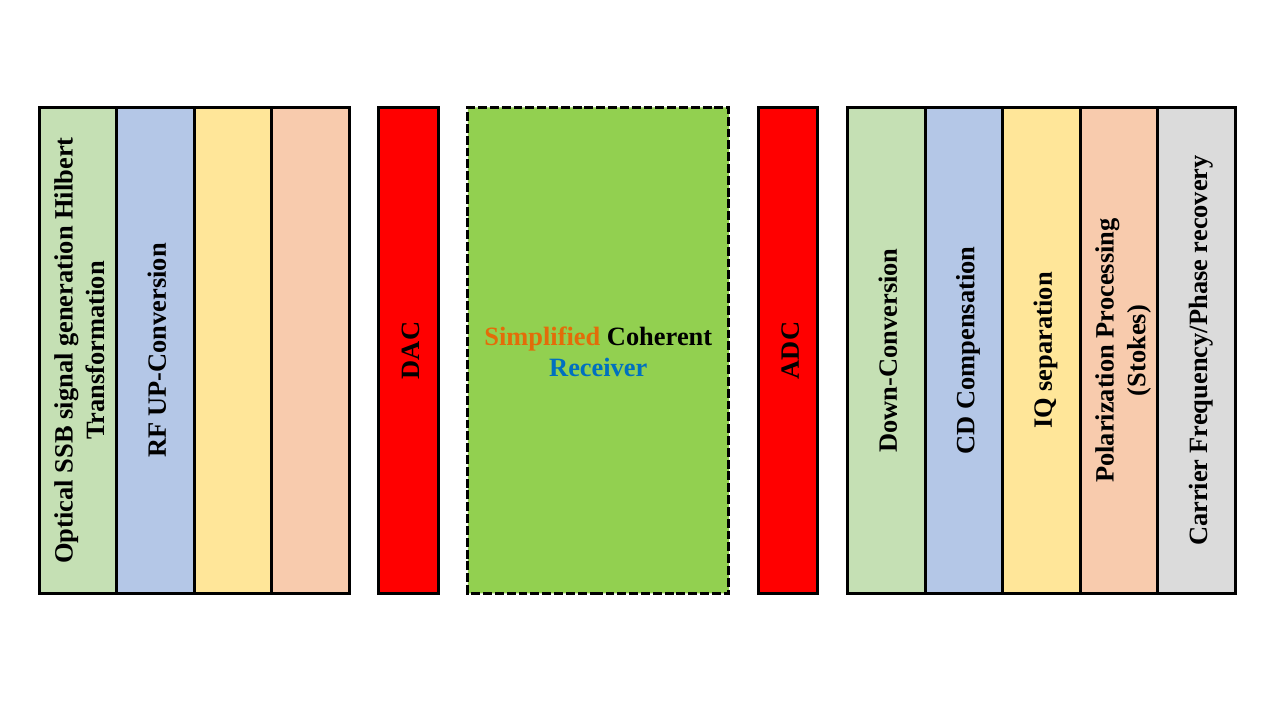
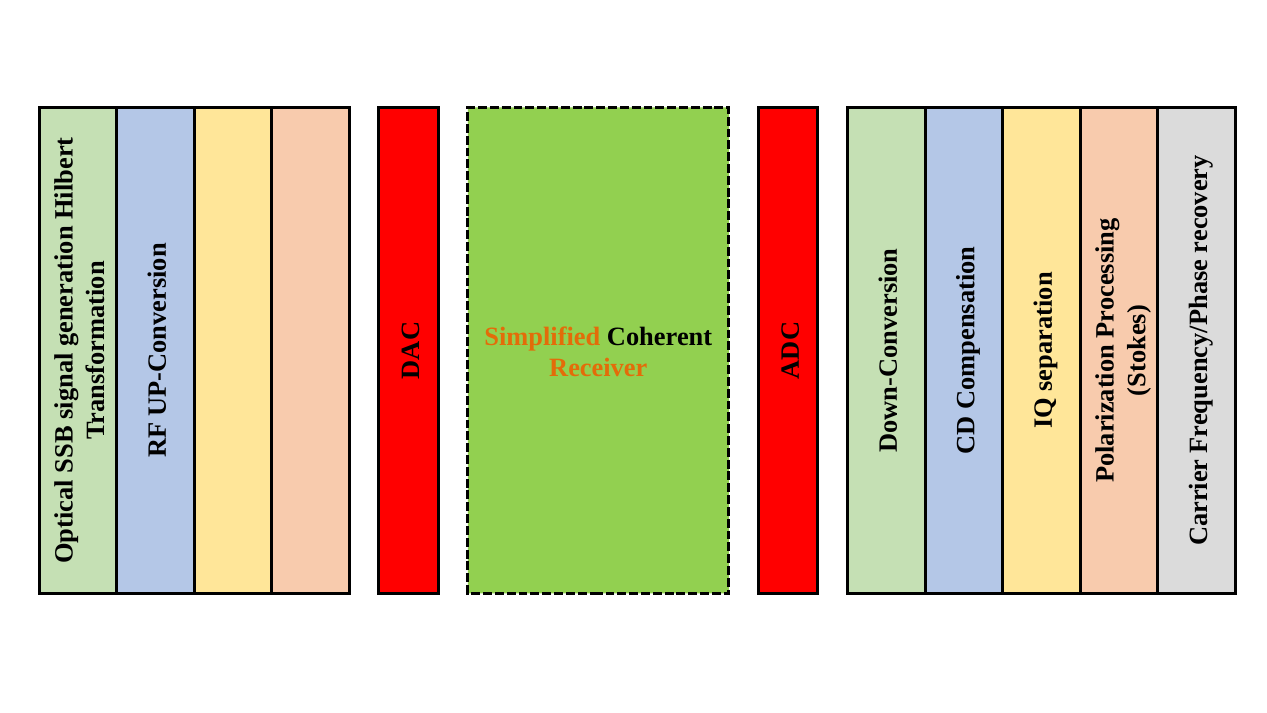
Receiver colour: blue -> orange
